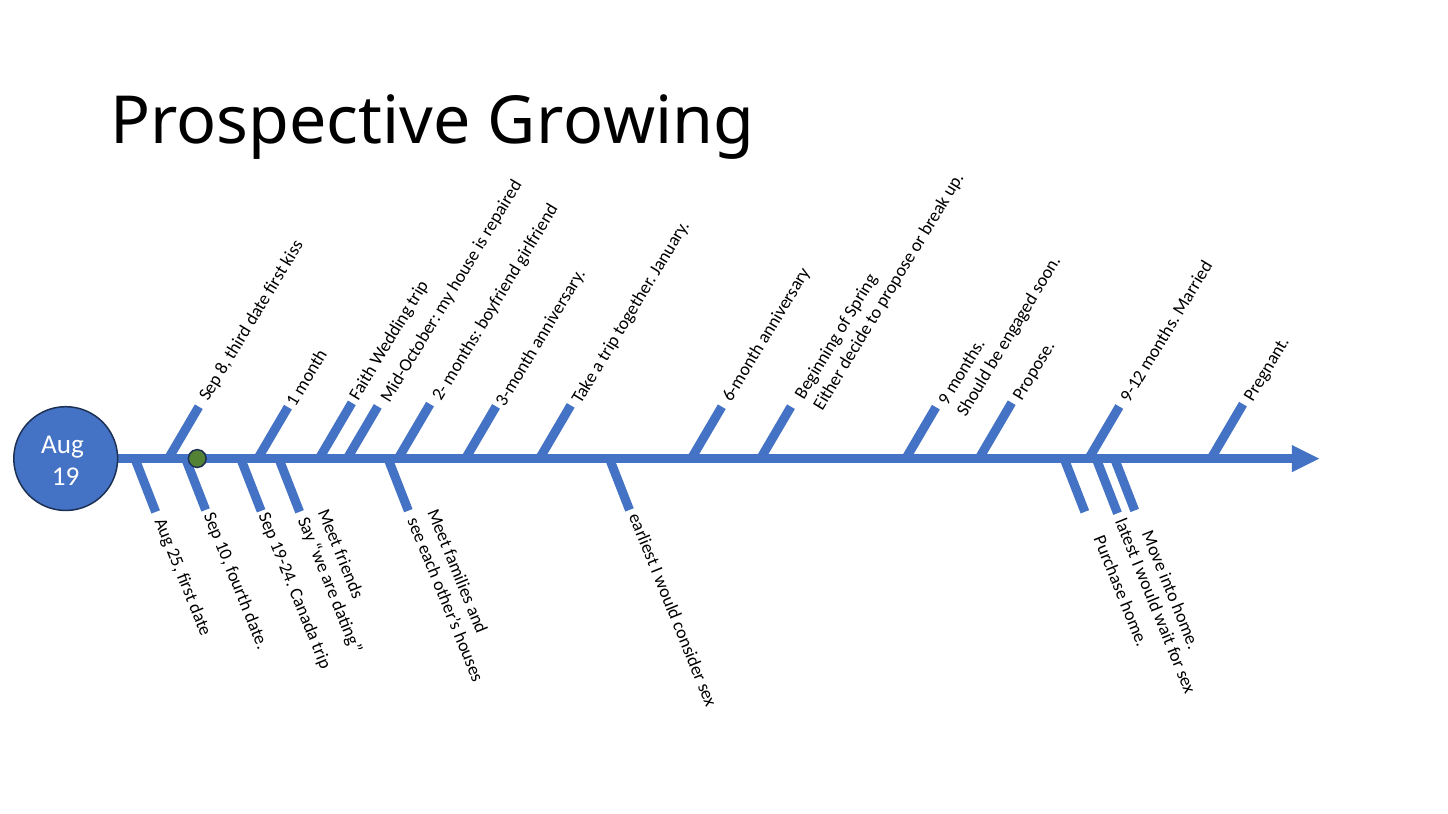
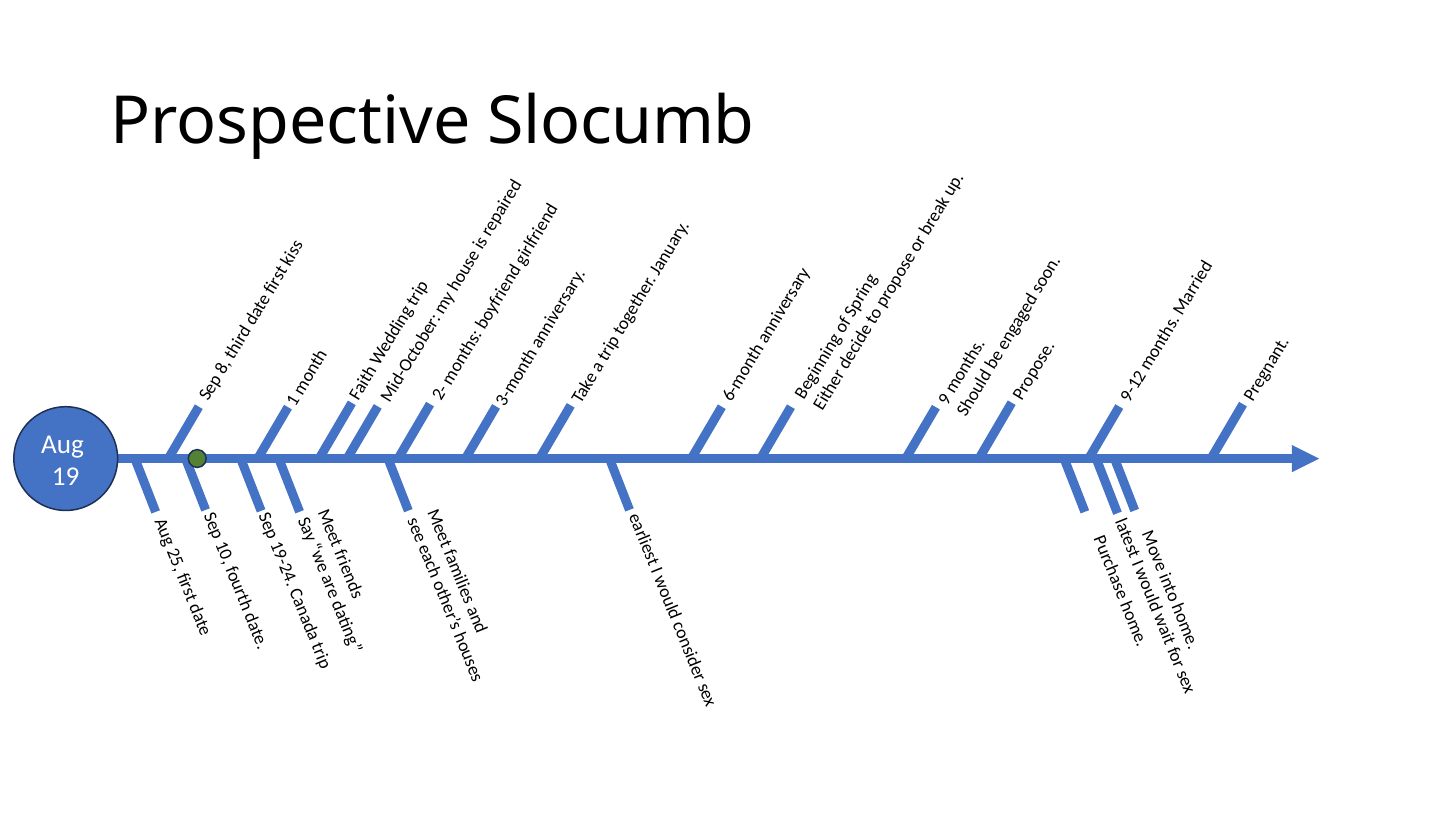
Growing: Growing -> Slocumb
